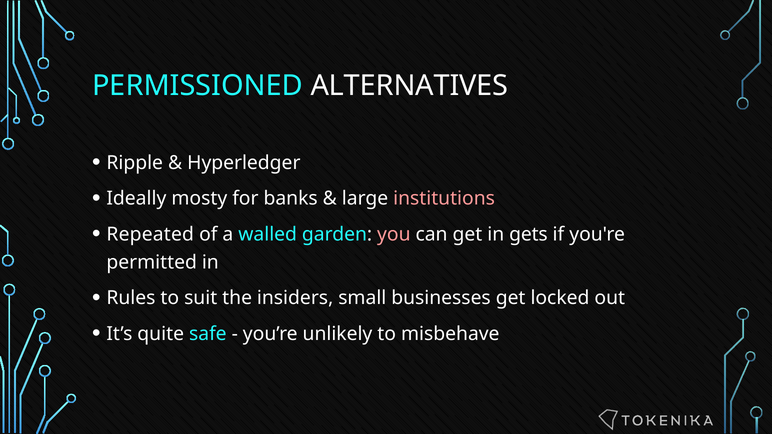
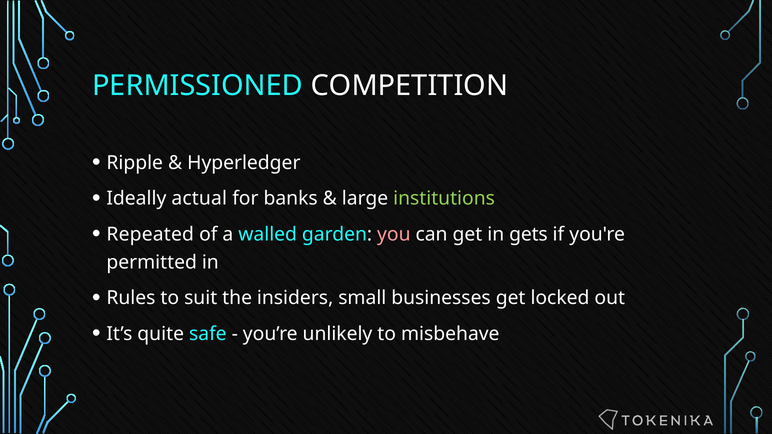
ALTERNATIVES: ALTERNATIVES -> COMPETITION
mosty: mosty -> actual
institutions colour: pink -> light green
